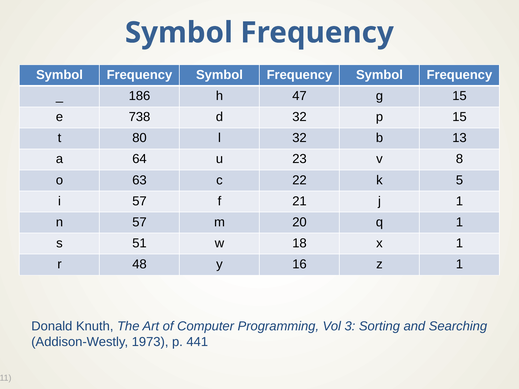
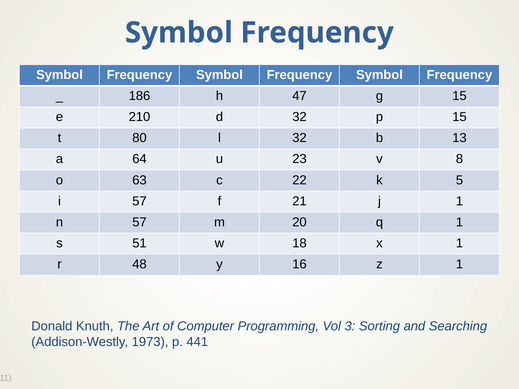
738: 738 -> 210
